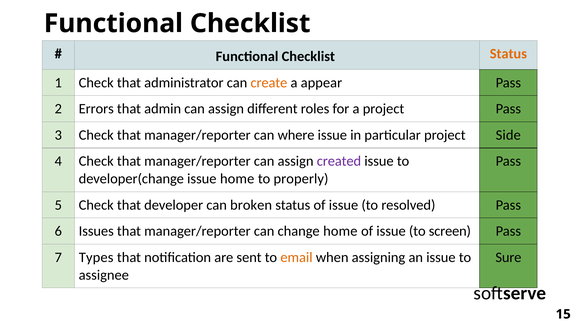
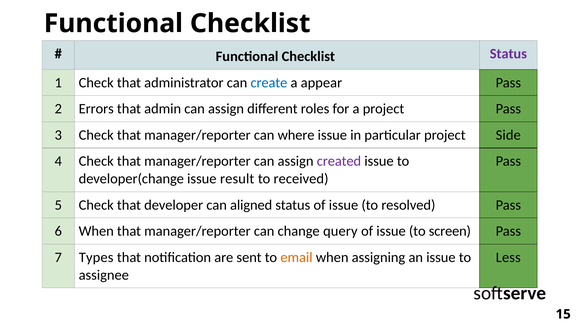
Status at (508, 54) colour: orange -> purple
create colour: orange -> blue
issue home: home -> result
properly: properly -> received
broken: broken -> aligned
6 Issues: Issues -> When
change home: home -> query
Sure: Sure -> Less
